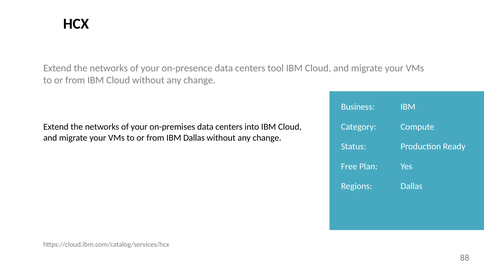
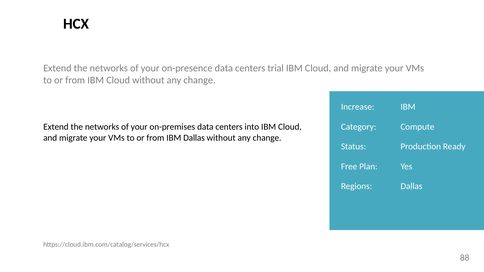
tool: tool -> trial
Business: Business -> Increase
